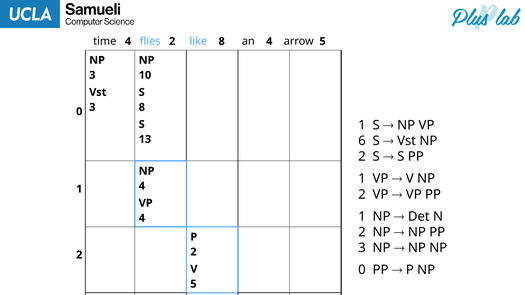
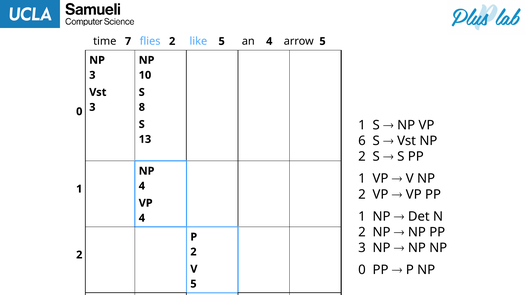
time 4: 4 -> 7
like 8: 8 -> 5
